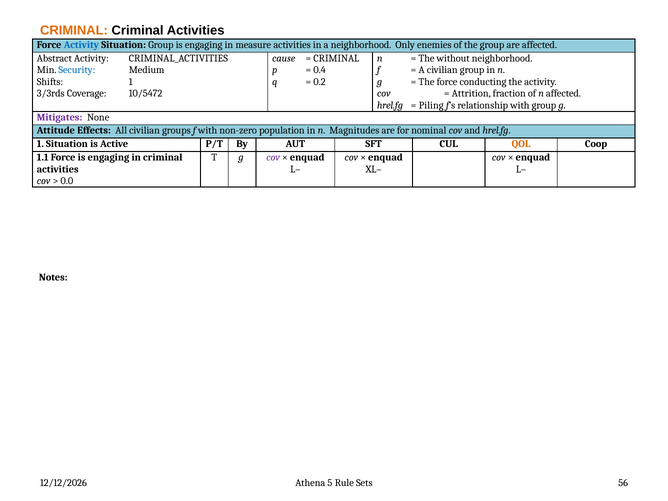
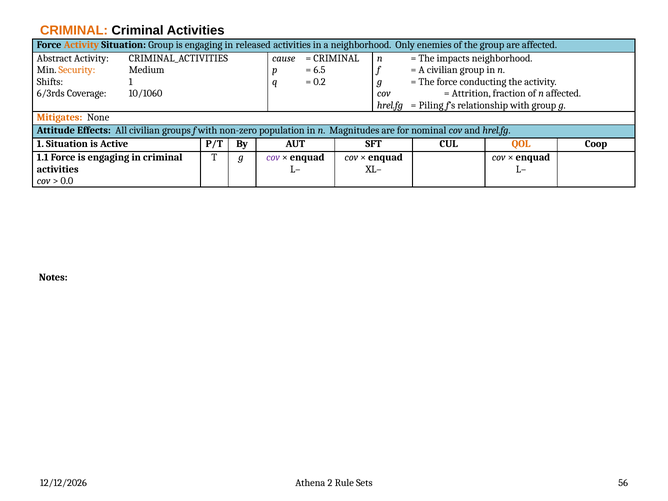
Activity at (81, 45) colour: blue -> orange
measure: measure -> released
without: without -> impacts
Security colour: blue -> orange
0.4: 0.4 -> 6.5
3/3rds: 3/3rds -> 6/3rds
10/5472: 10/5472 -> 10/1060
Mitigates colour: purple -> orange
5: 5 -> 2
